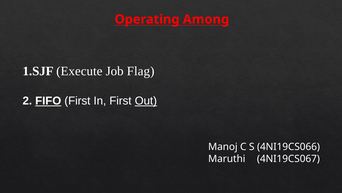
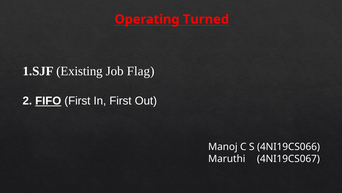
Among: Among -> Turned
Execute: Execute -> Existing
Out underline: present -> none
